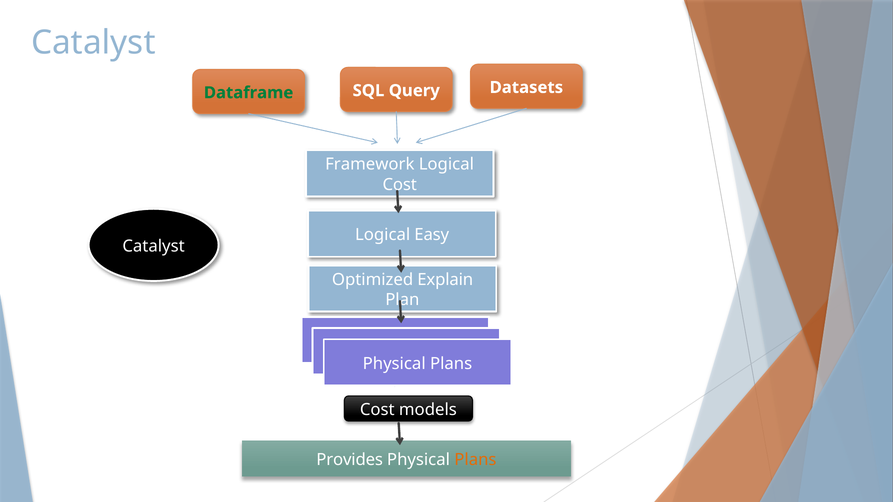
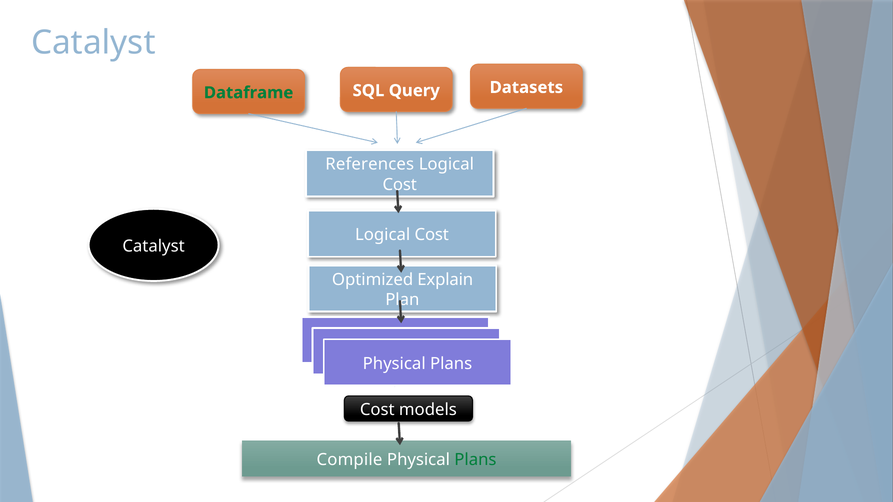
Framework: Framework -> References
Easy at (432, 235): Easy -> Cost
Provides: Provides -> Compile
Plans at (475, 460) colour: orange -> green
